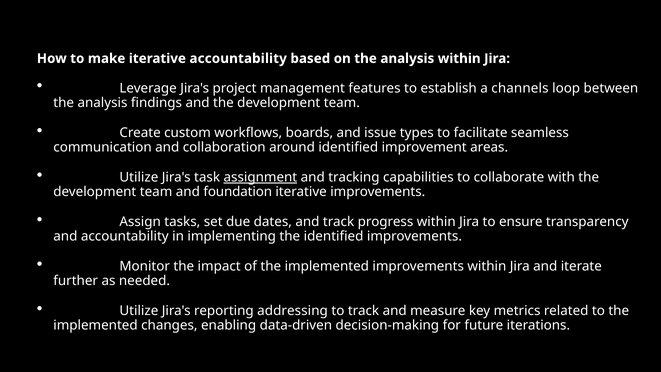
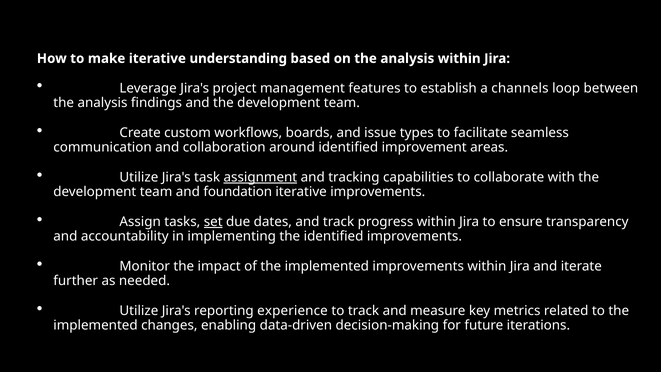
iterative accountability: accountability -> understanding
set underline: none -> present
addressing: addressing -> experience
